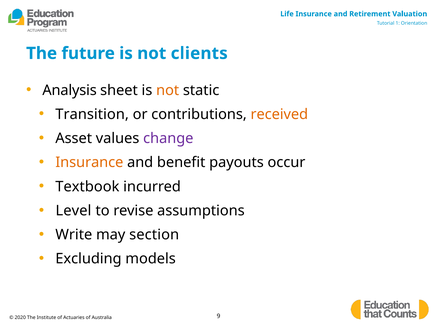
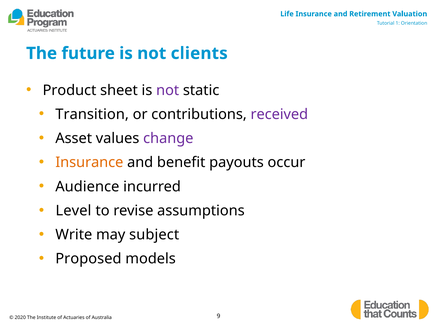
Analysis: Analysis -> Product
not at (168, 90) colour: orange -> purple
received colour: orange -> purple
Textbook: Textbook -> Audience
section: section -> subject
Excluding: Excluding -> Proposed
